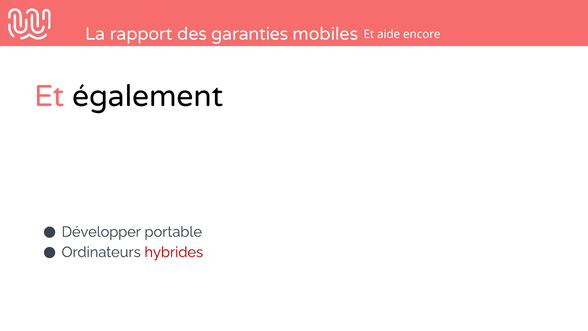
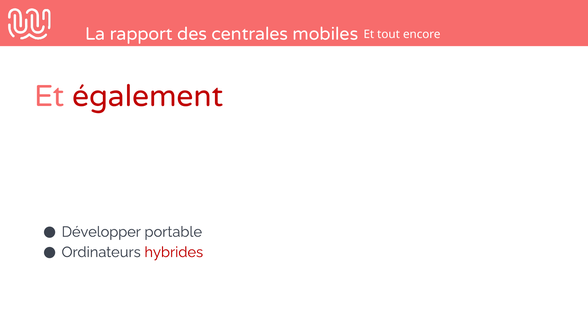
garanties: garanties -> centrales
aide: aide -> tout
également colour: black -> red
